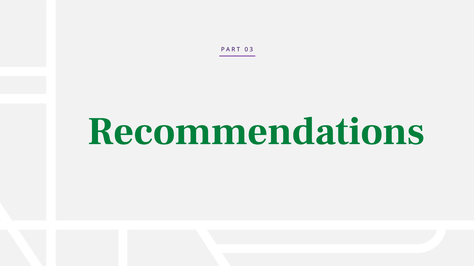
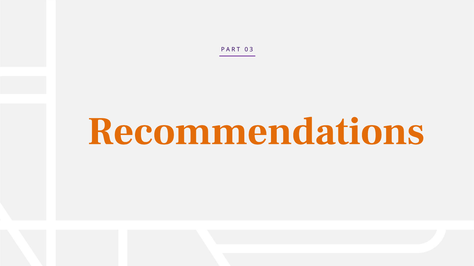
Recommendations colour: green -> orange
